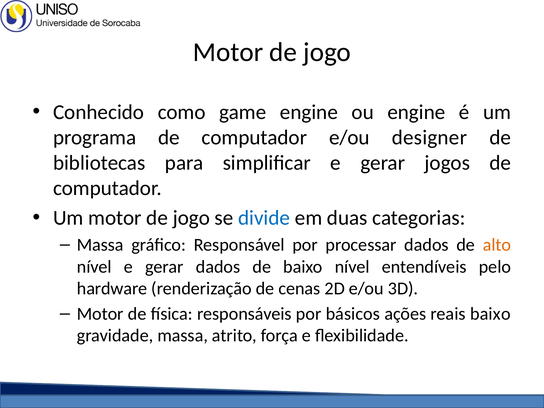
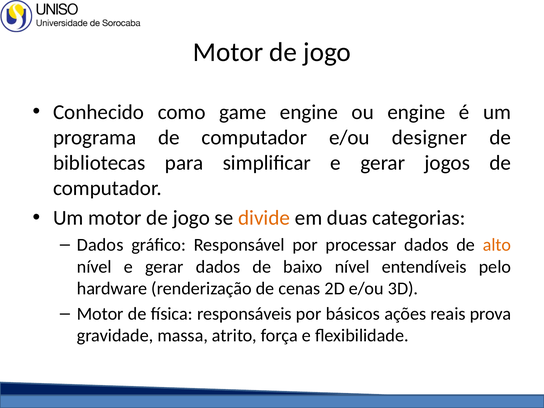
divide colour: blue -> orange
Massa at (100, 245): Massa -> Dados
reais baixo: baixo -> prova
